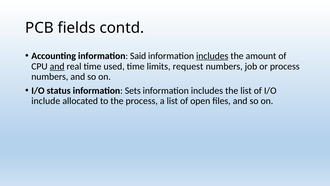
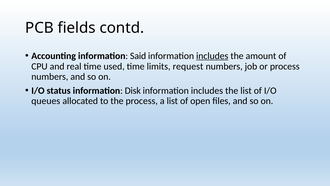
and at (57, 66) underline: present -> none
Sets: Sets -> Disk
include: include -> queues
